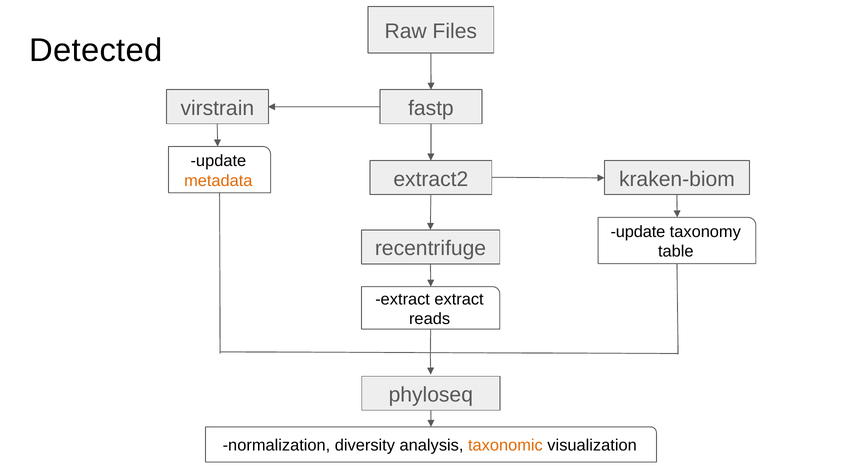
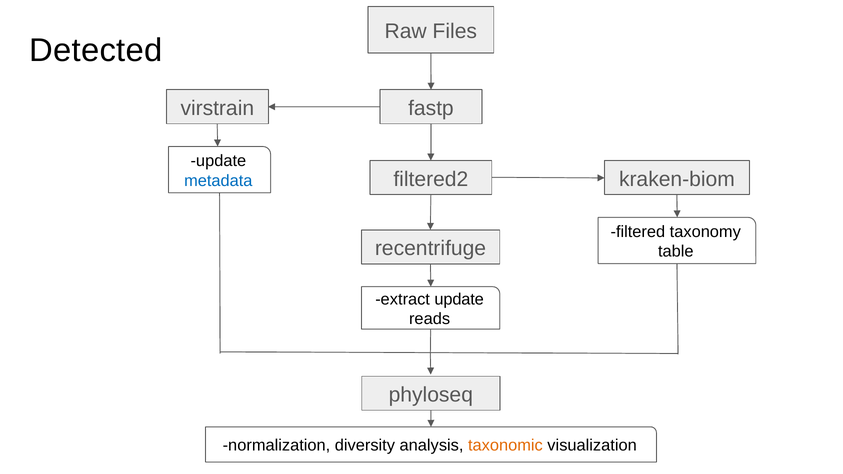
extract2: extract2 -> filtered2
metadata colour: orange -> blue
update at (638, 232): update -> filtered
extract extract: extract -> update
